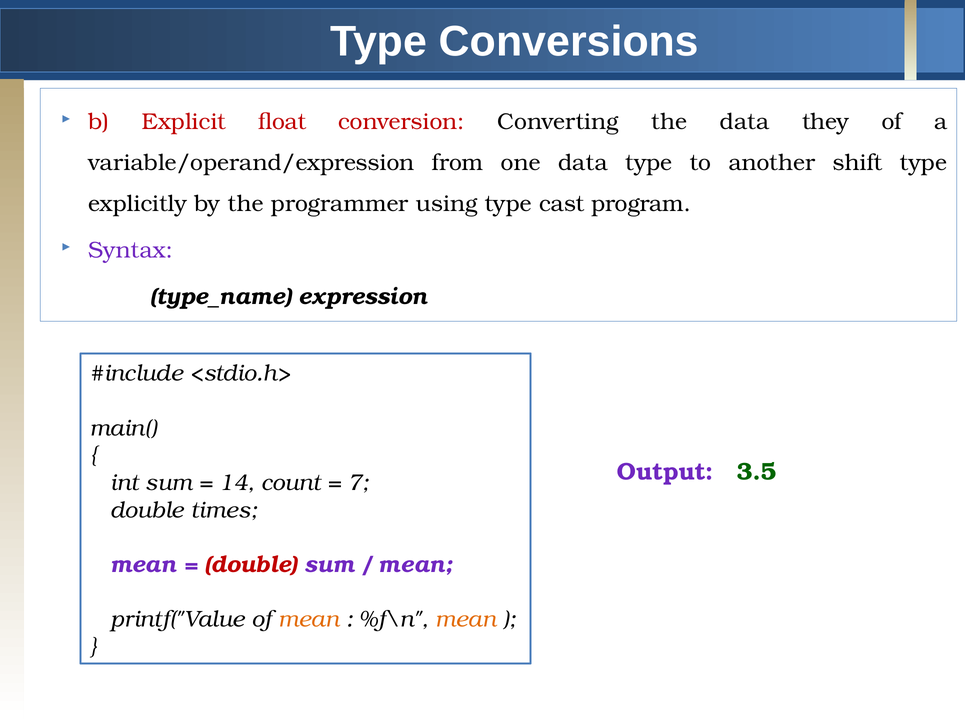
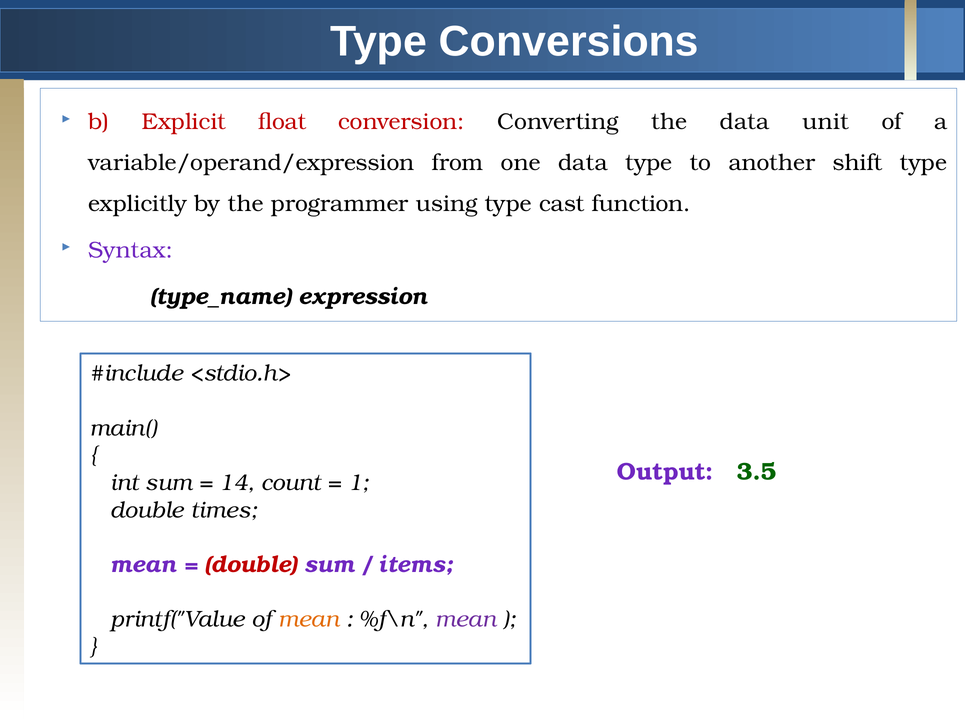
they: they -> unit
program: program -> function
7: 7 -> 1
mean at (416, 565): mean -> items
mean at (466, 620) colour: orange -> purple
